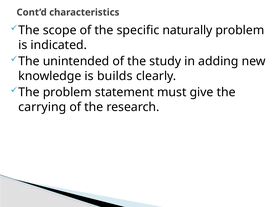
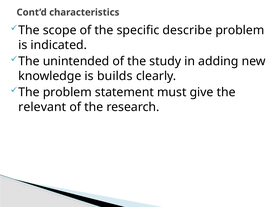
naturally: naturally -> describe
carrying: carrying -> relevant
